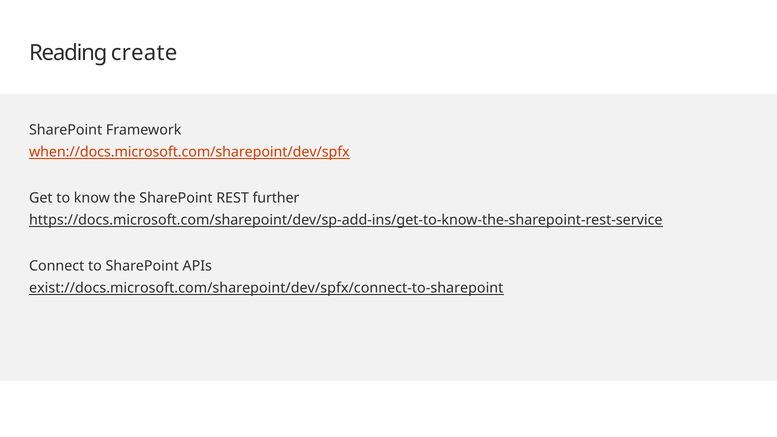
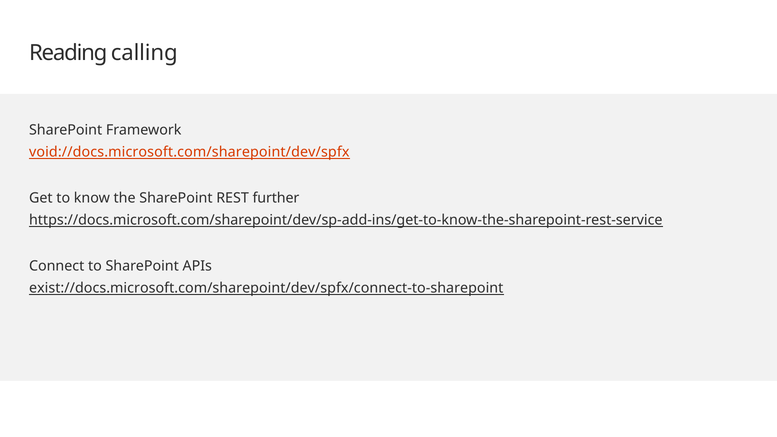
create: create -> calling
when://docs.microsoft.com/sharepoint/dev/spfx: when://docs.microsoft.com/sharepoint/dev/spfx -> void://docs.microsoft.com/sharepoint/dev/spfx
